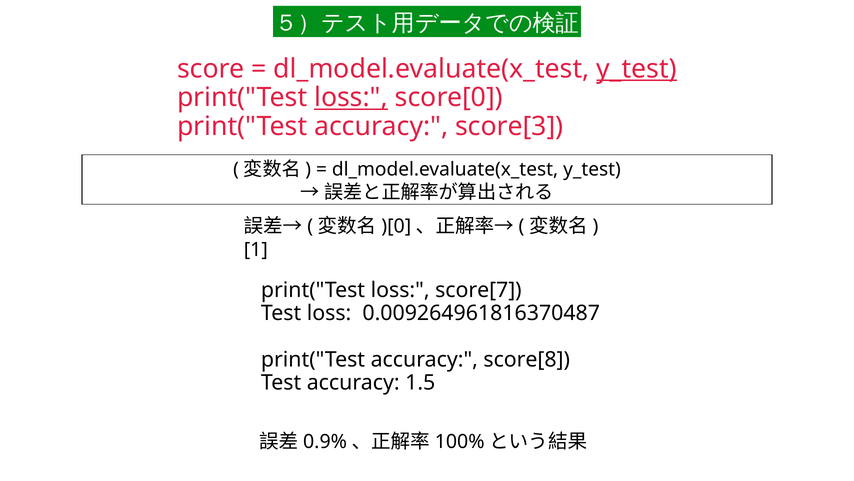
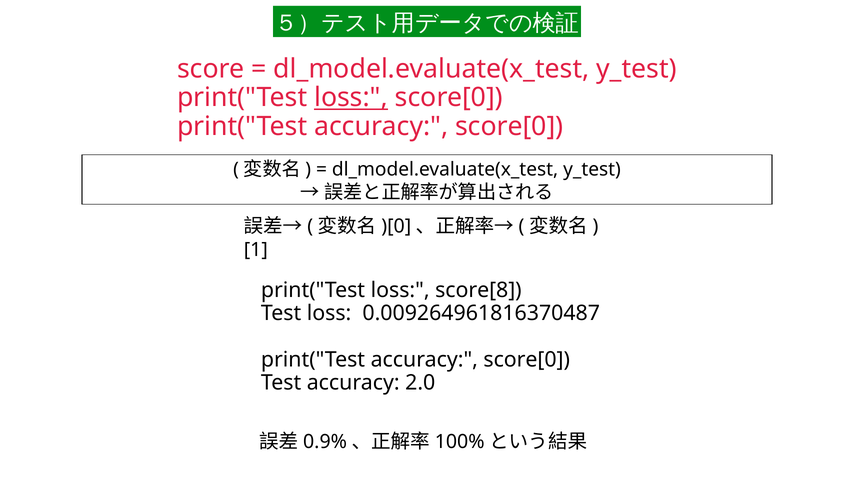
y_test at (637, 69) underline: present -> none
score[3 at (509, 126): score[3 -> score[0
score[7: score[7 -> score[8
score[8 at (527, 359): score[8 -> score[0
1.5: 1.5 -> 2.0
